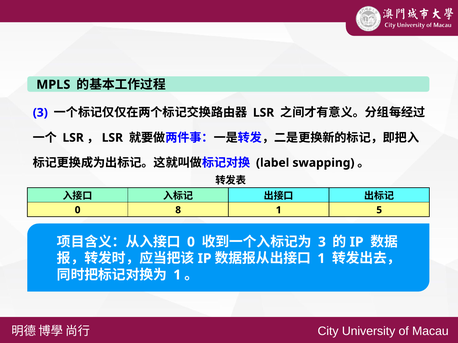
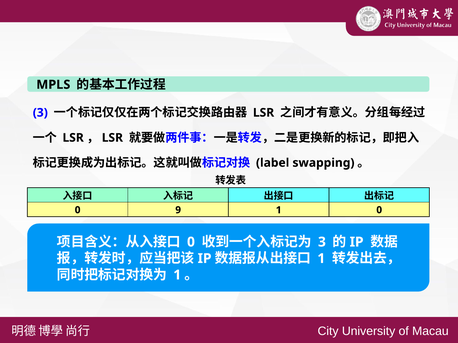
8: 8 -> 9
1 5: 5 -> 0
